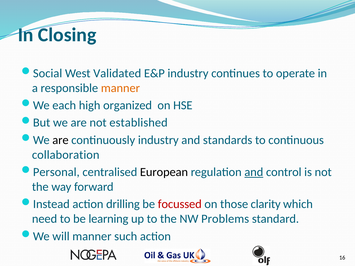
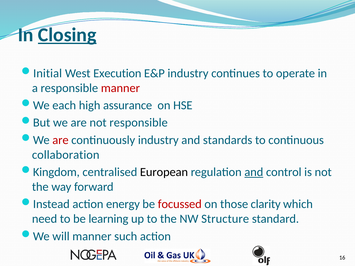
Closing underline: none -> present
Social: Social -> Initial
Validated: Validated -> Execution
manner at (120, 88) colour: orange -> red
organized: organized -> assurance
not established: established -> responsible
are at (60, 140) colour: black -> red
Personal: Personal -> Kingdom
drilling: drilling -> energy
Problems: Problems -> Structure
